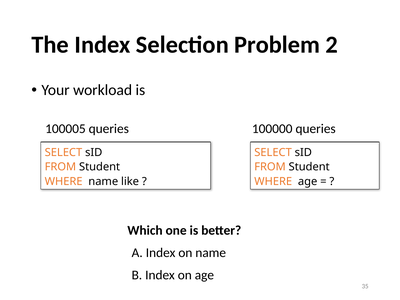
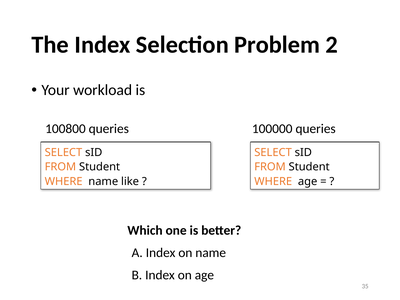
100005: 100005 -> 100800
